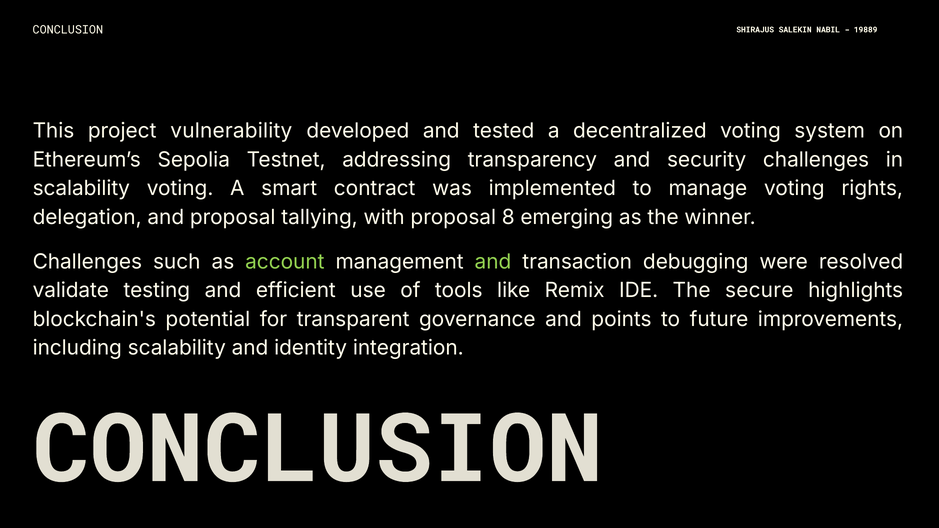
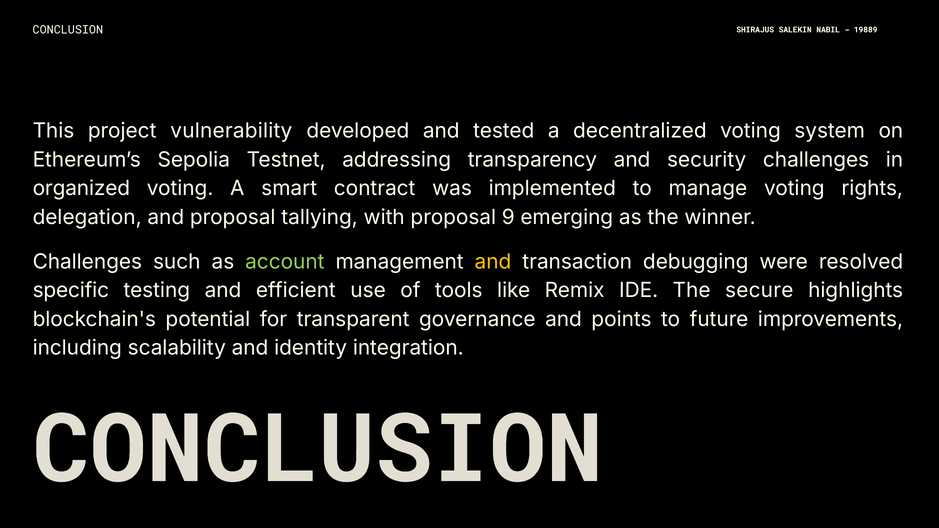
scalability at (81, 189): scalability -> organized
8: 8 -> 9
and at (493, 262) colour: light green -> yellow
validate: validate -> specific
